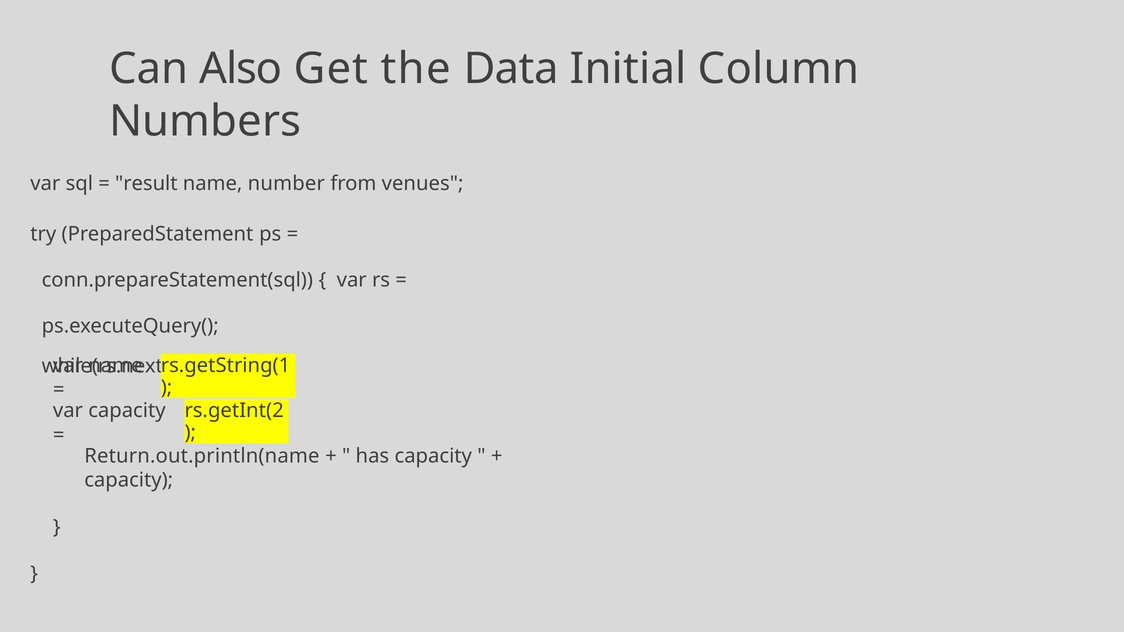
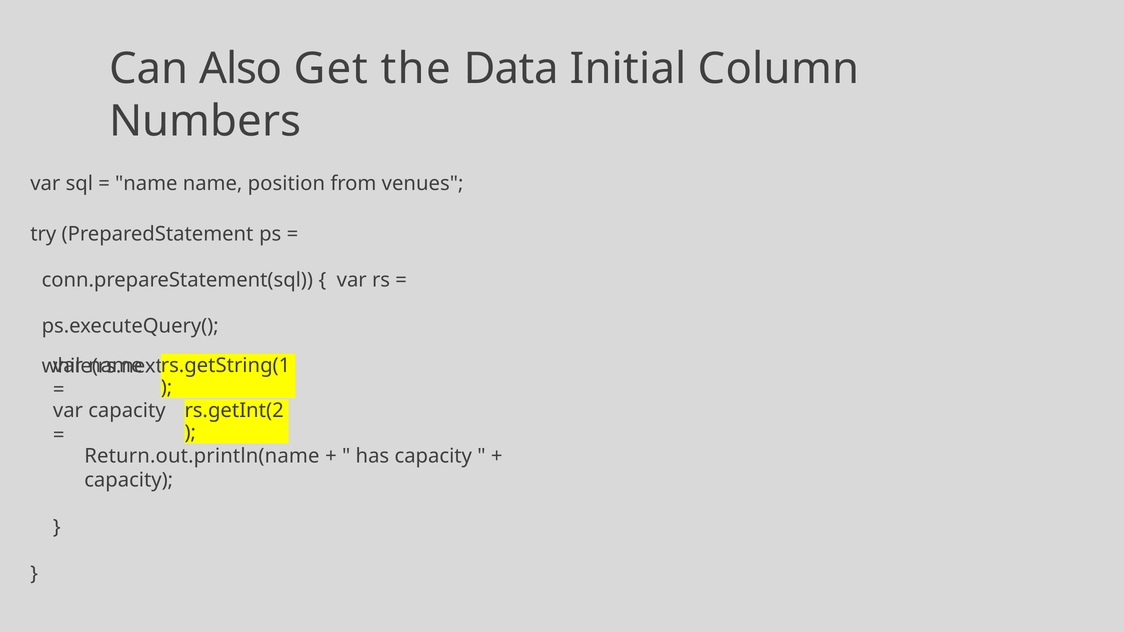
result at (146, 184): result -> name
number: number -> position
